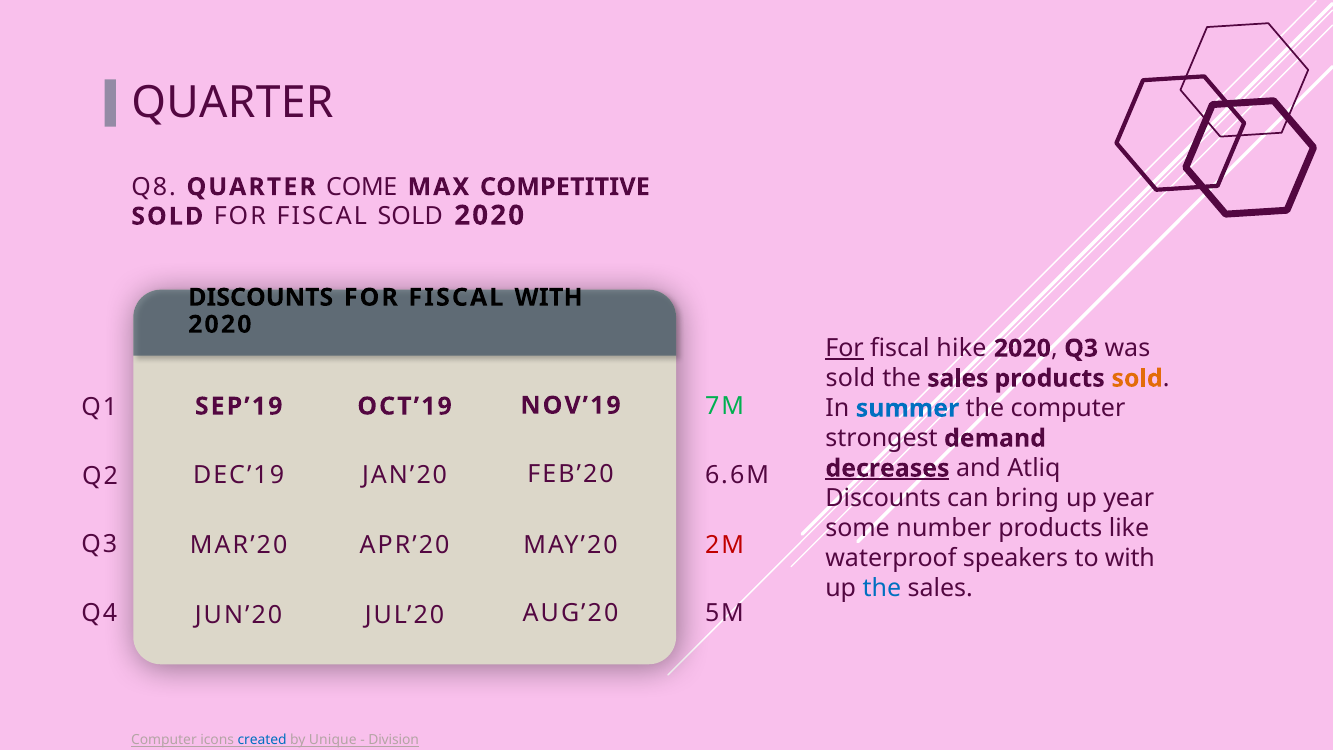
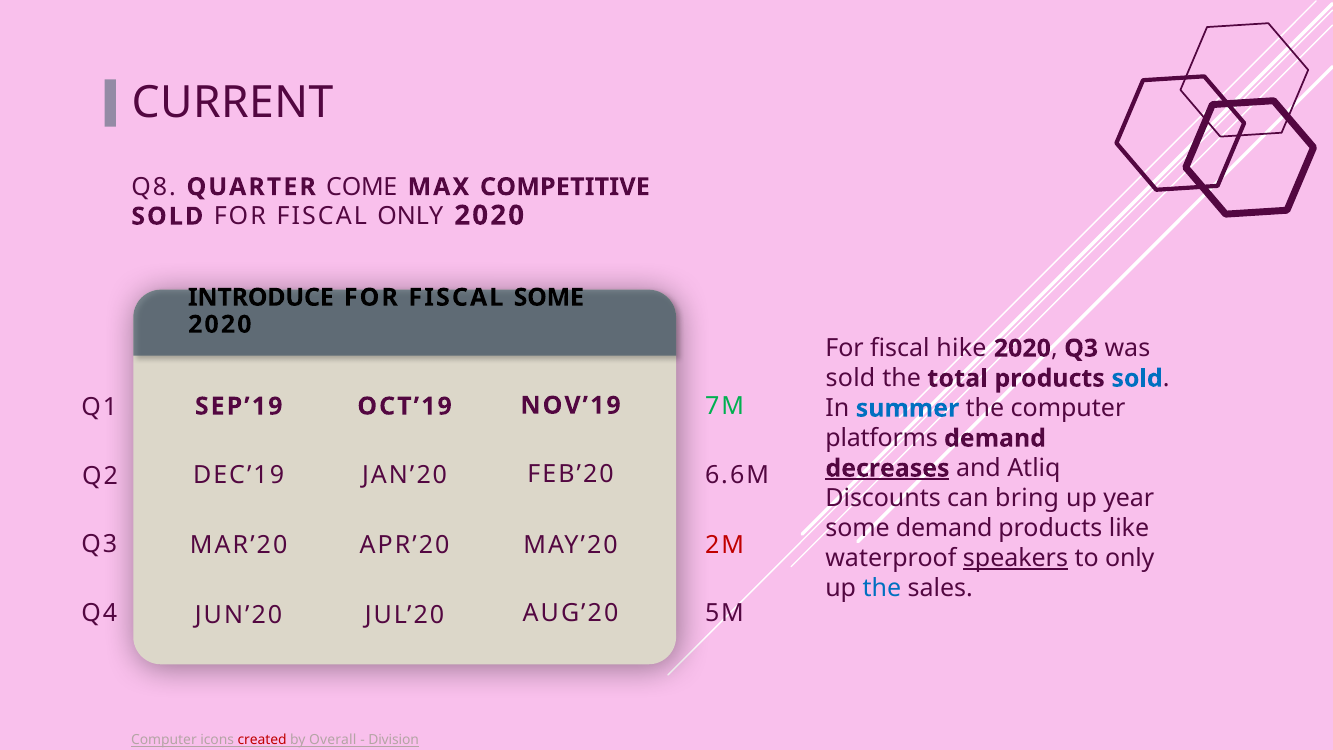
QUARTER at (232, 103): QUARTER -> CURRENT
FISCAL SOLD: SOLD -> ONLY
DISCOUNTS at (261, 297): DISCOUNTS -> INTRODUCE
FISCAL WITH: WITH -> SOME
For at (845, 348) underline: present -> none
sales at (958, 378): sales -> total
sold at (1137, 378) colour: orange -> blue
strongest: strongest -> platforms
some number: number -> demand
speakers underline: none -> present
to with: with -> only
created colour: blue -> red
Unique: Unique -> Overall
